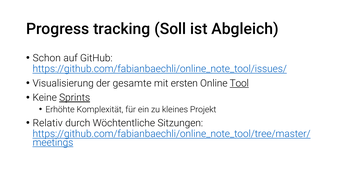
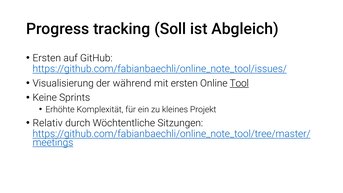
Schon at (47, 58): Schon -> Ersten
gesamte: gesamte -> während
Sprints underline: present -> none
